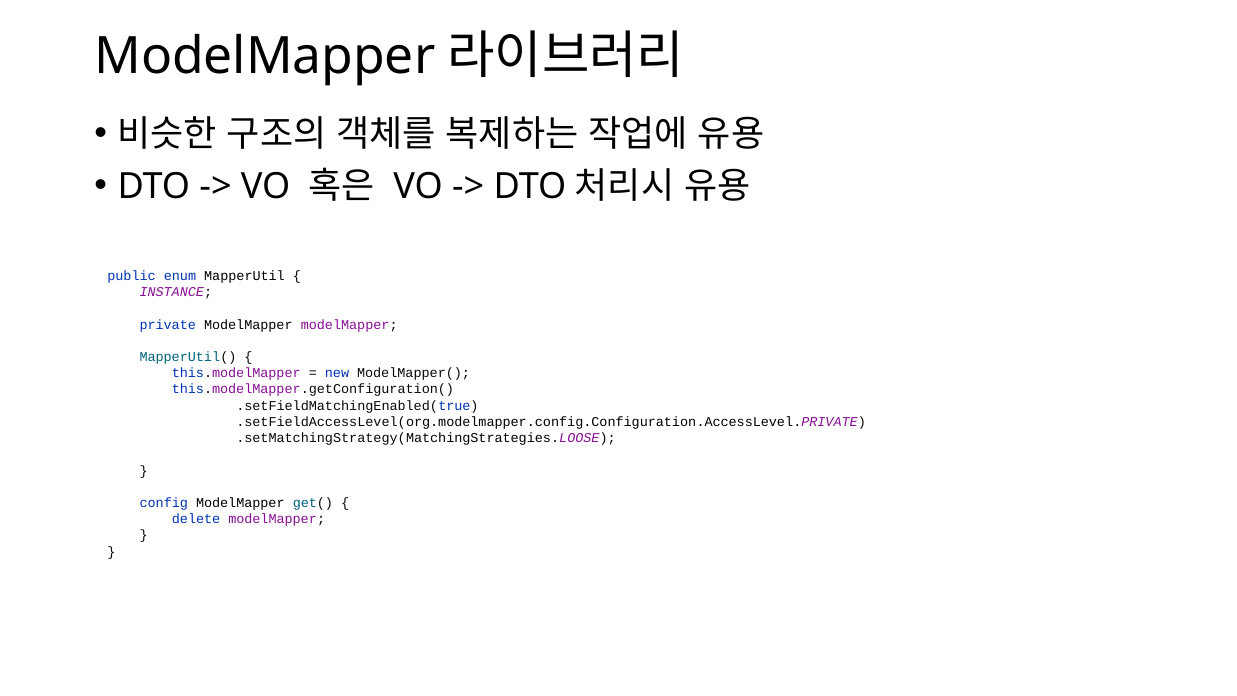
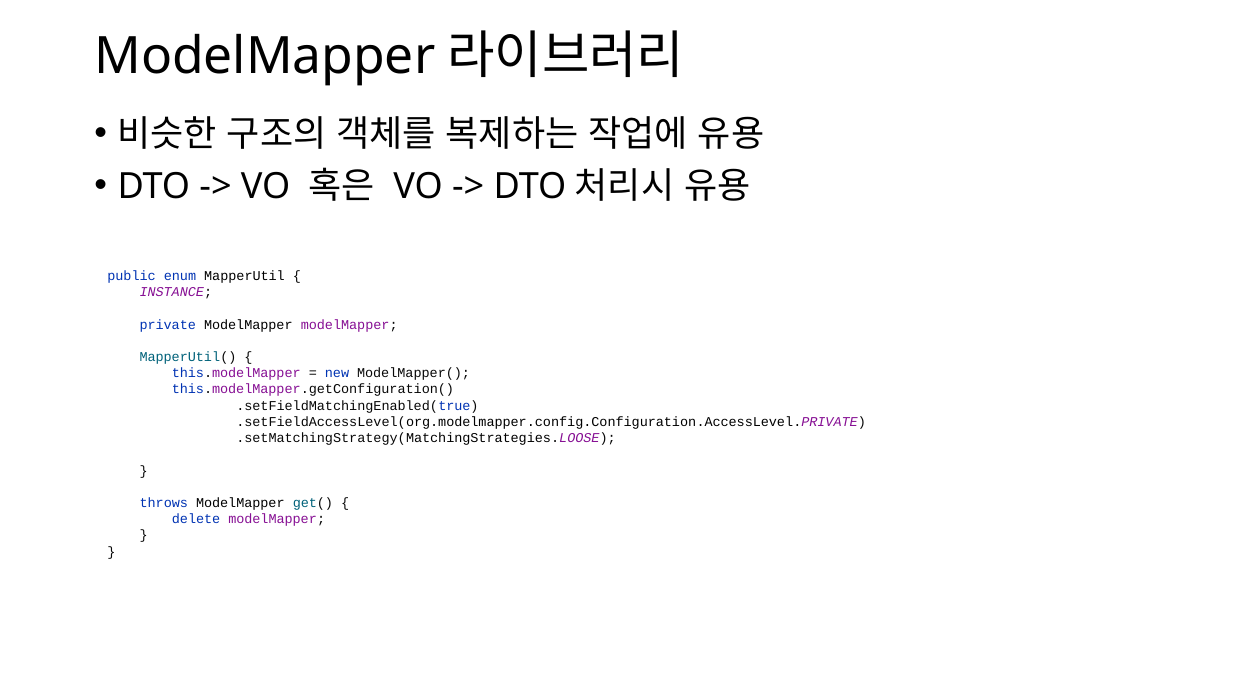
config: config -> throws
